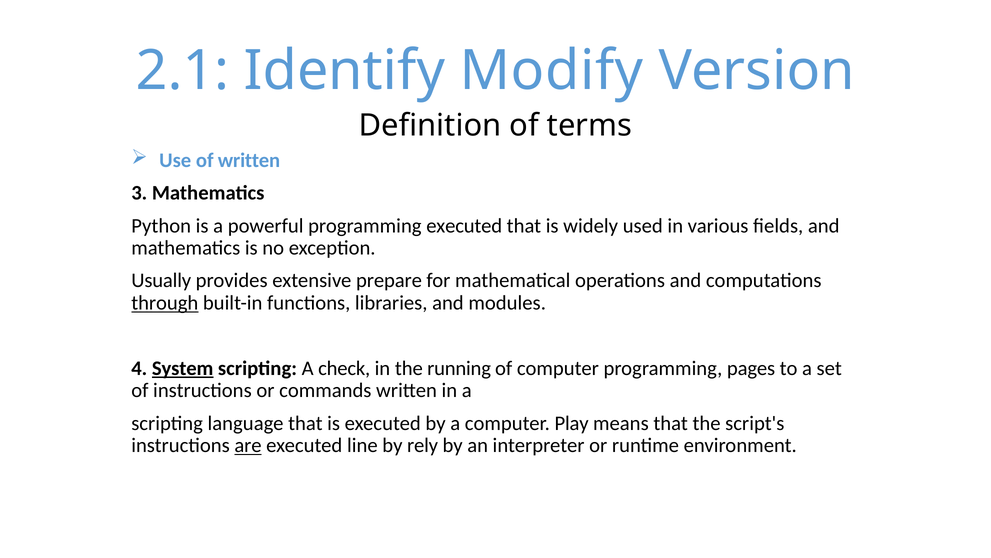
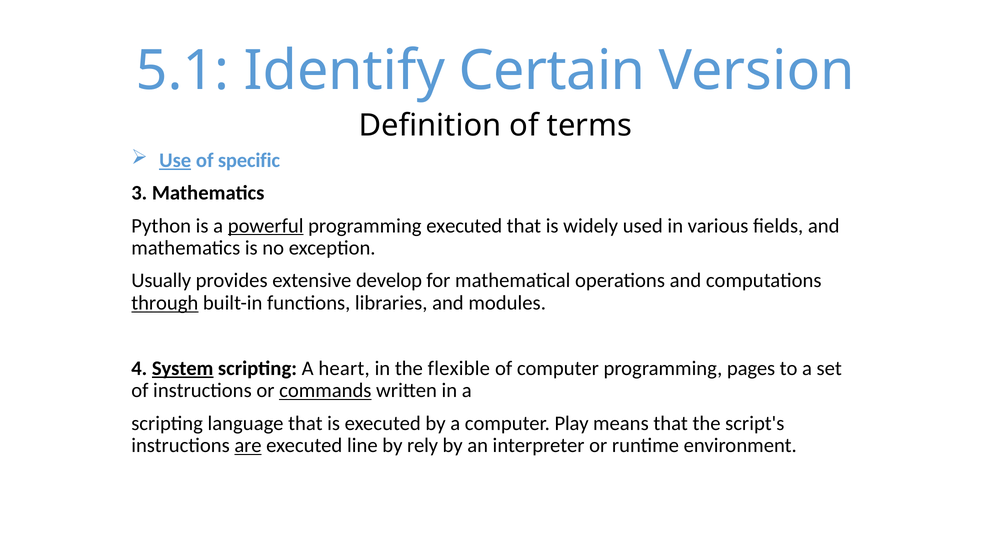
2.1: 2.1 -> 5.1
Modify: Modify -> Certain
Use underline: none -> present
of written: written -> specific
powerful underline: none -> present
prepare: prepare -> develop
check: check -> heart
running: running -> flexible
commands underline: none -> present
